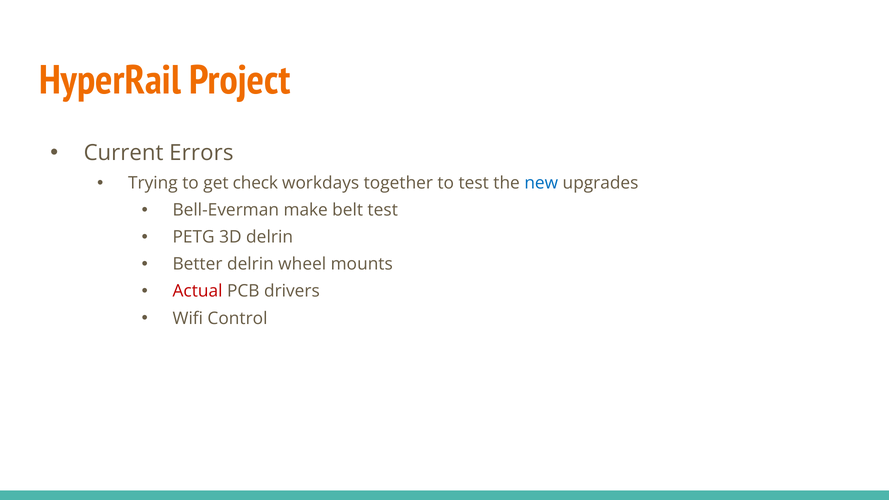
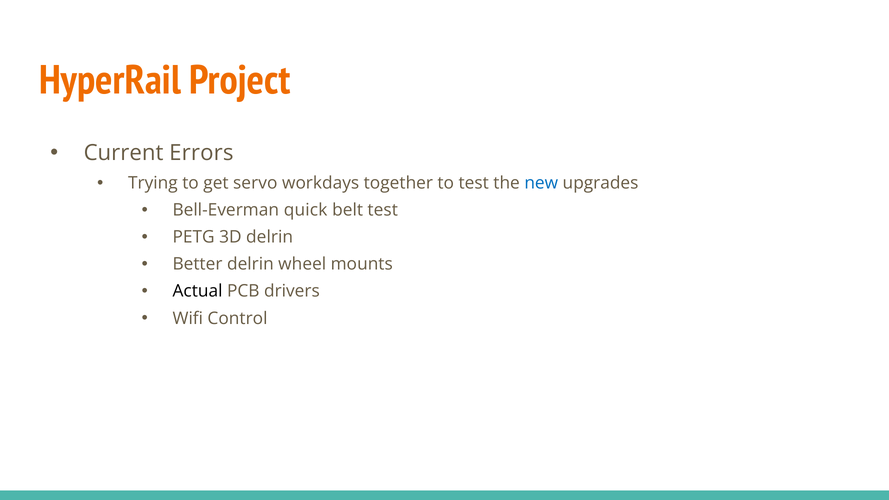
check: check -> servo
make: make -> quick
Actual colour: red -> black
